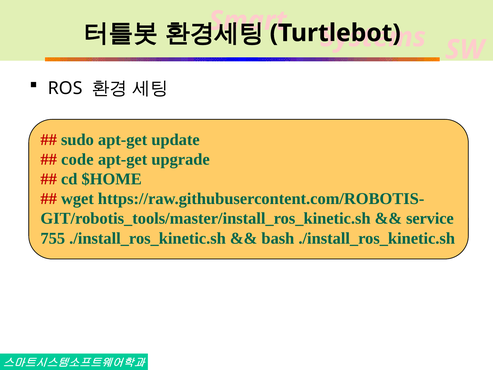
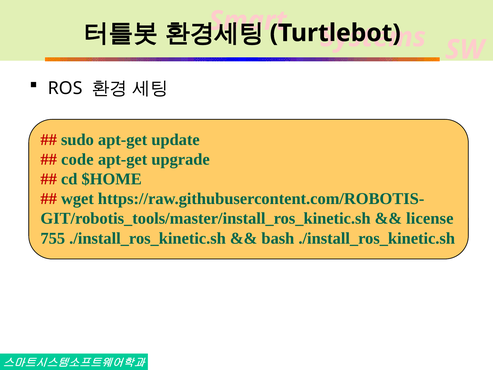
service: service -> license
